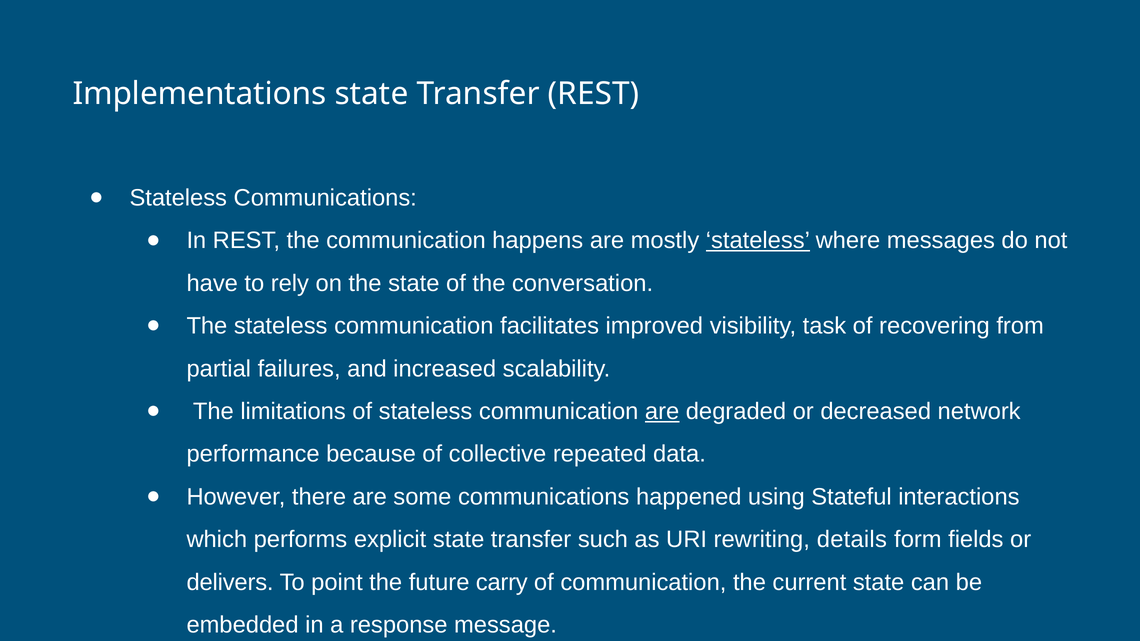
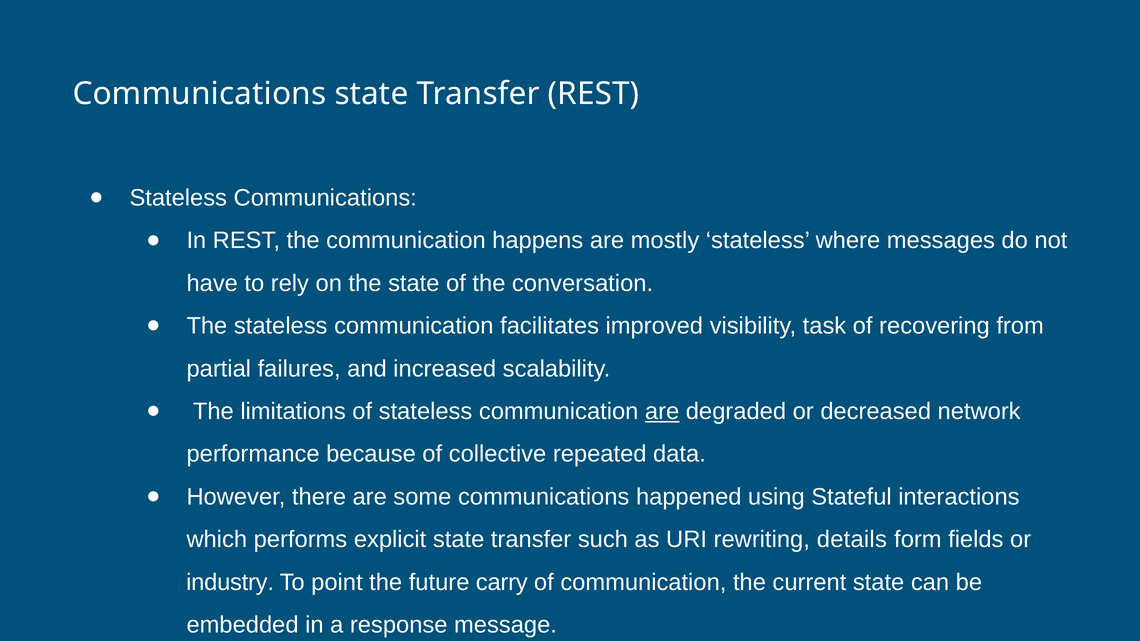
Implementations at (200, 94): Implementations -> Communications
stateless at (758, 241) underline: present -> none
delivers: delivers -> industry
